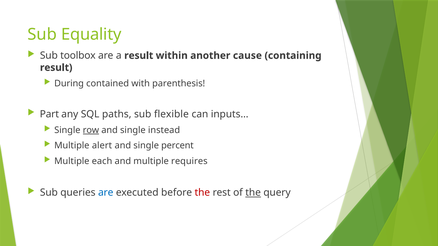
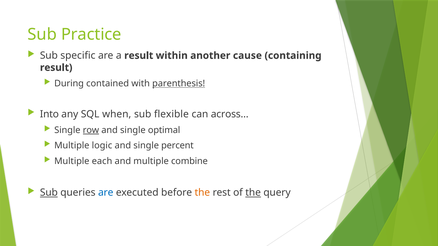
Equality: Equality -> Practice
toolbox: toolbox -> specific
parenthesis underline: none -> present
Part: Part -> Into
paths: paths -> when
inputs…: inputs… -> across…
instead: instead -> optimal
alert: alert -> logic
requires: requires -> combine
Sub at (49, 193) underline: none -> present
the at (202, 193) colour: red -> orange
